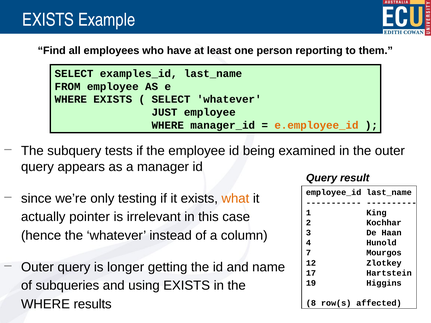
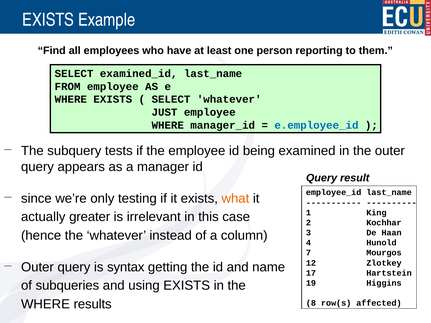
examples_id: examples_id -> examined_id
e.employee_id colour: orange -> blue
pointer: pointer -> greater
longer: longer -> syntax
